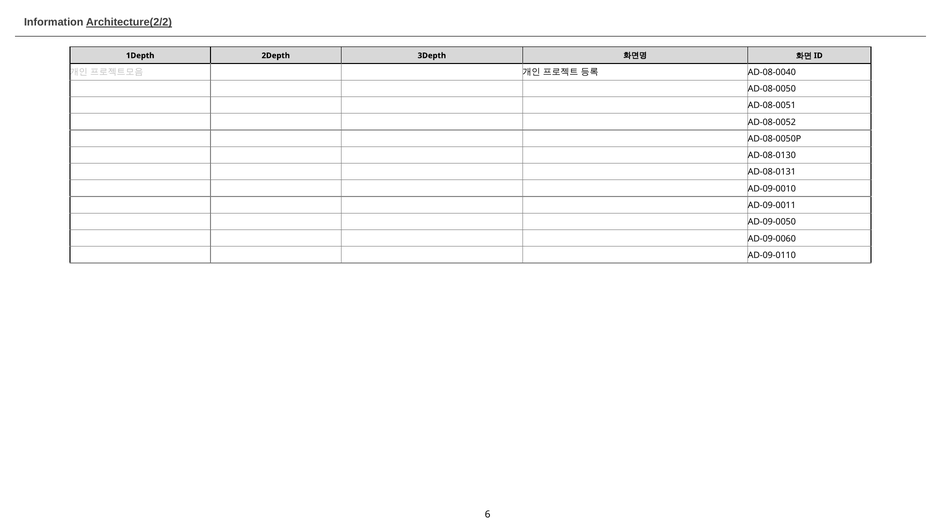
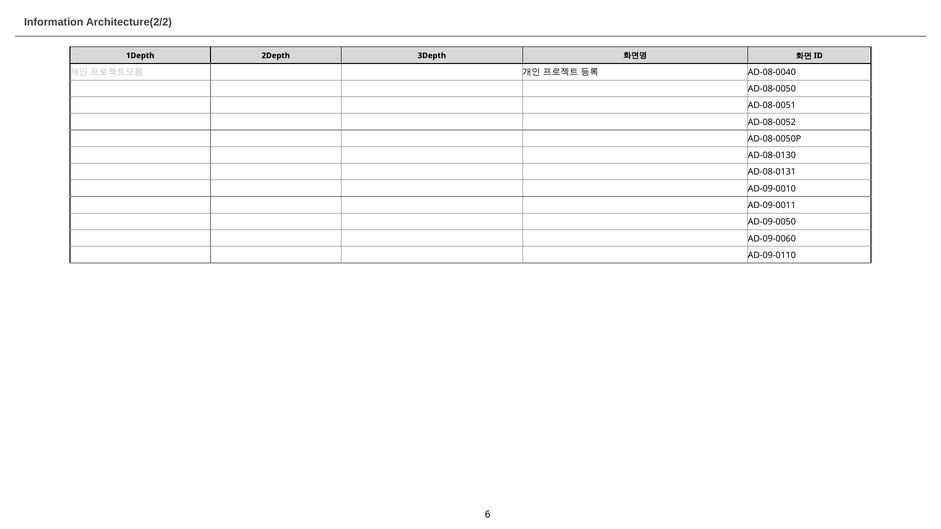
Architecture(2/2 underline: present -> none
